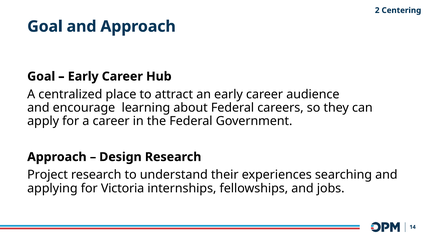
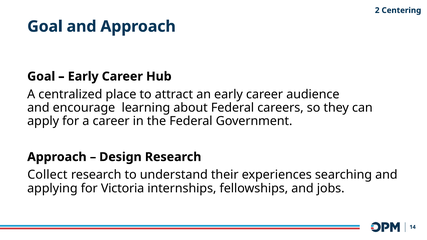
Project: Project -> Collect
